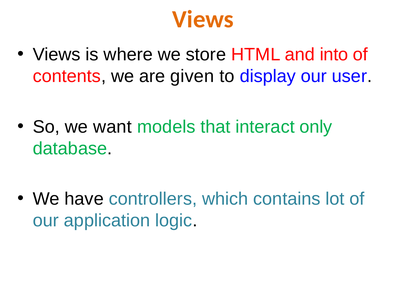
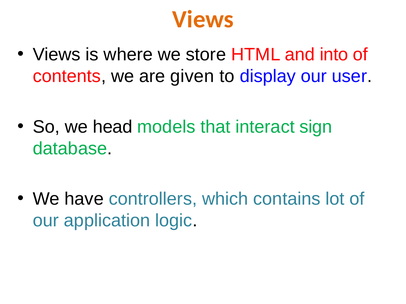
want: want -> head
only: only -> sign
